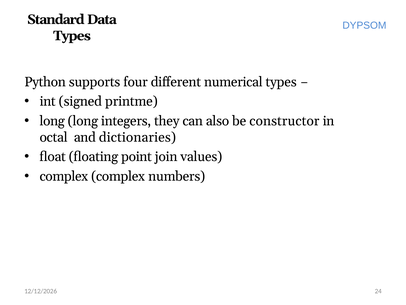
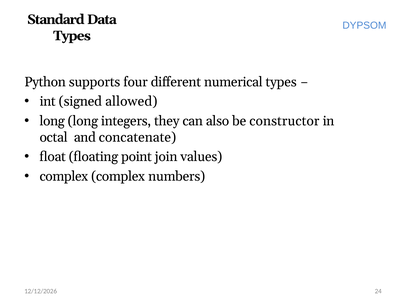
printme: printme -> allowed
dictionaries: dictionaries -> concatenate
